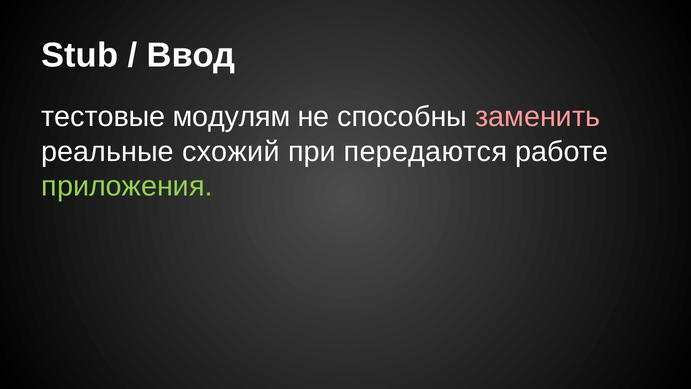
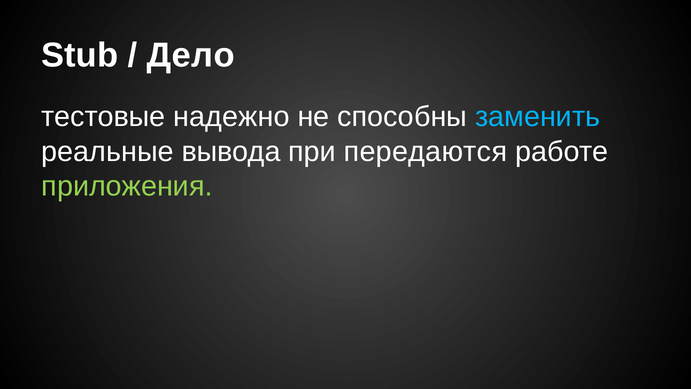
Ввод: Ввод -> Дело
модулям: модулям -> надежно
заменить colour: pink -> light blue
схожий: схожий -> вывода
